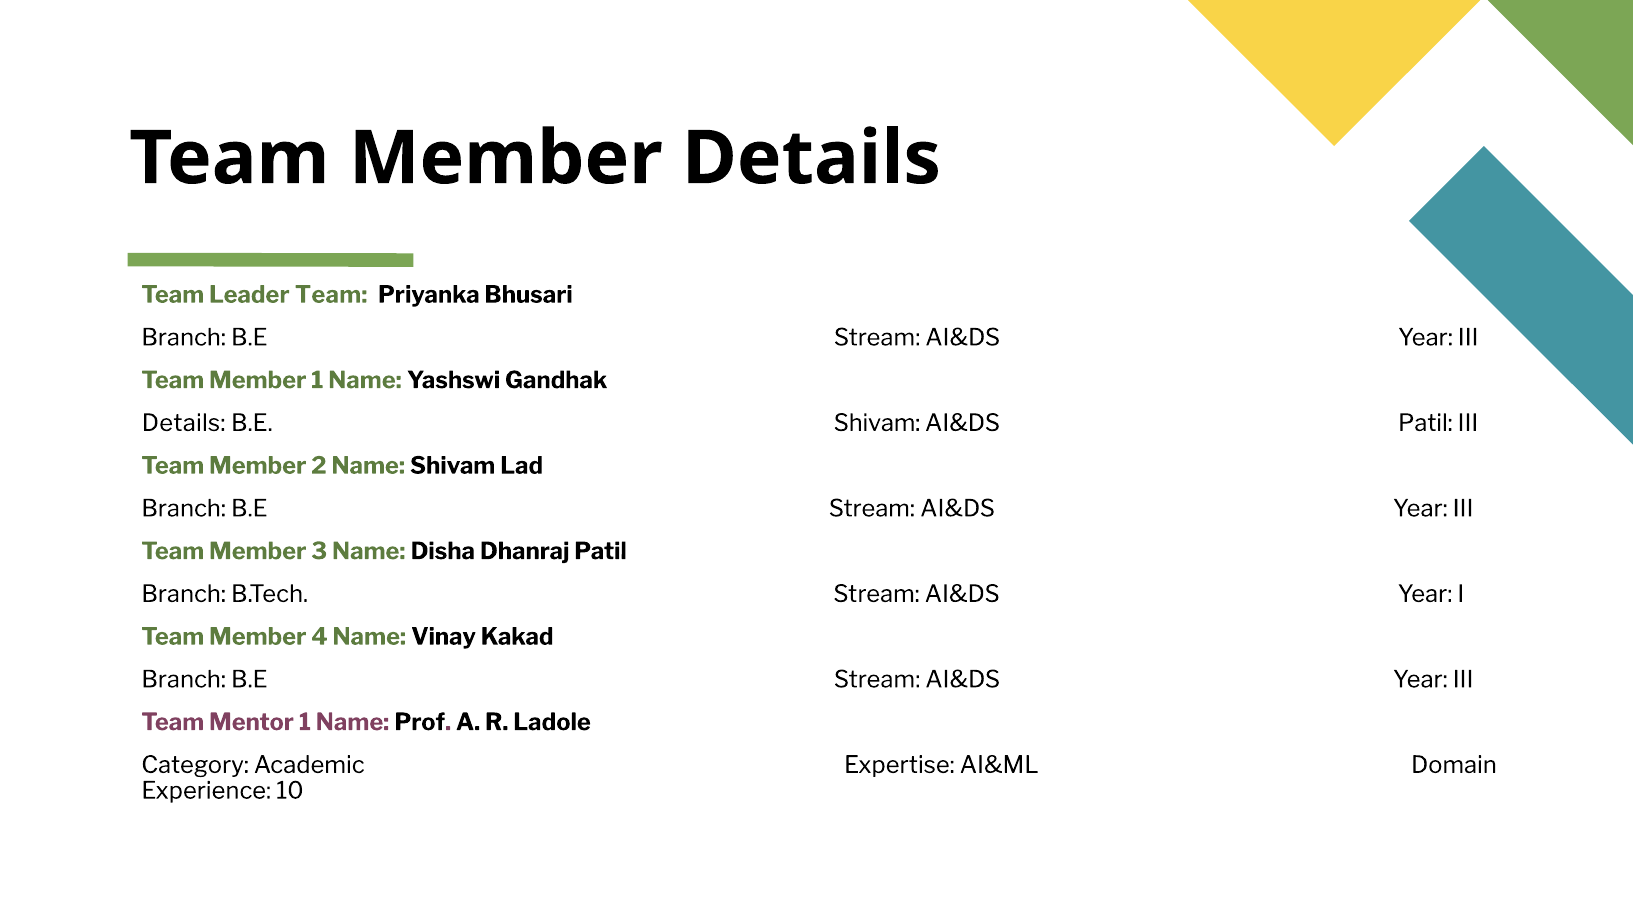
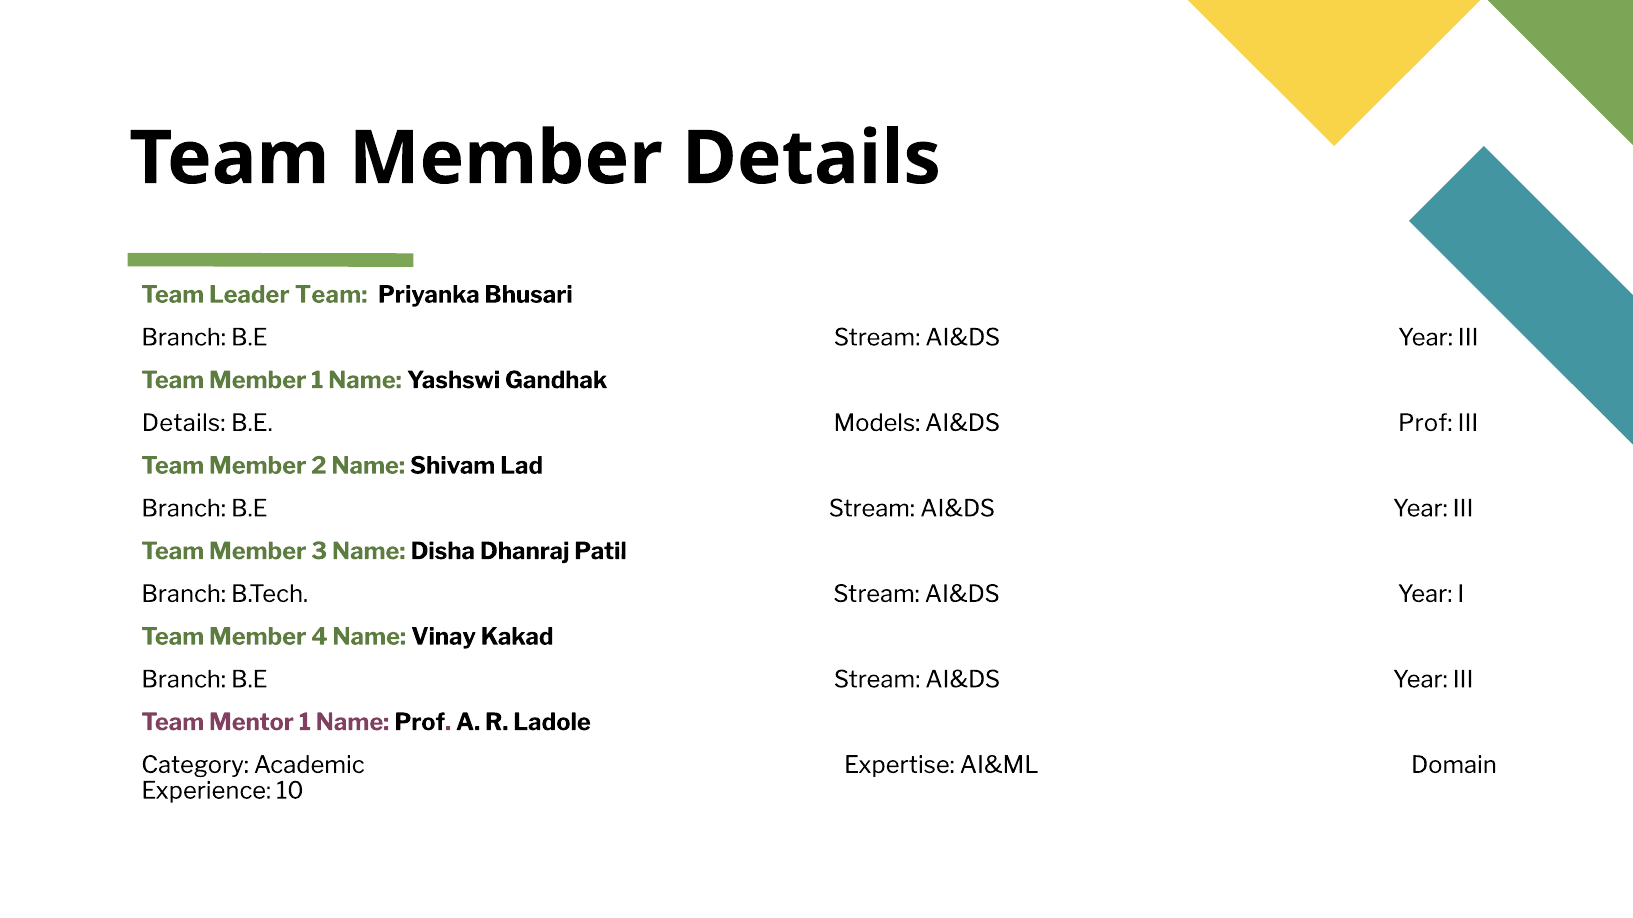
B.E Shivam: Shivam -> Models
AI&DS Patil: Patil -> Prof
